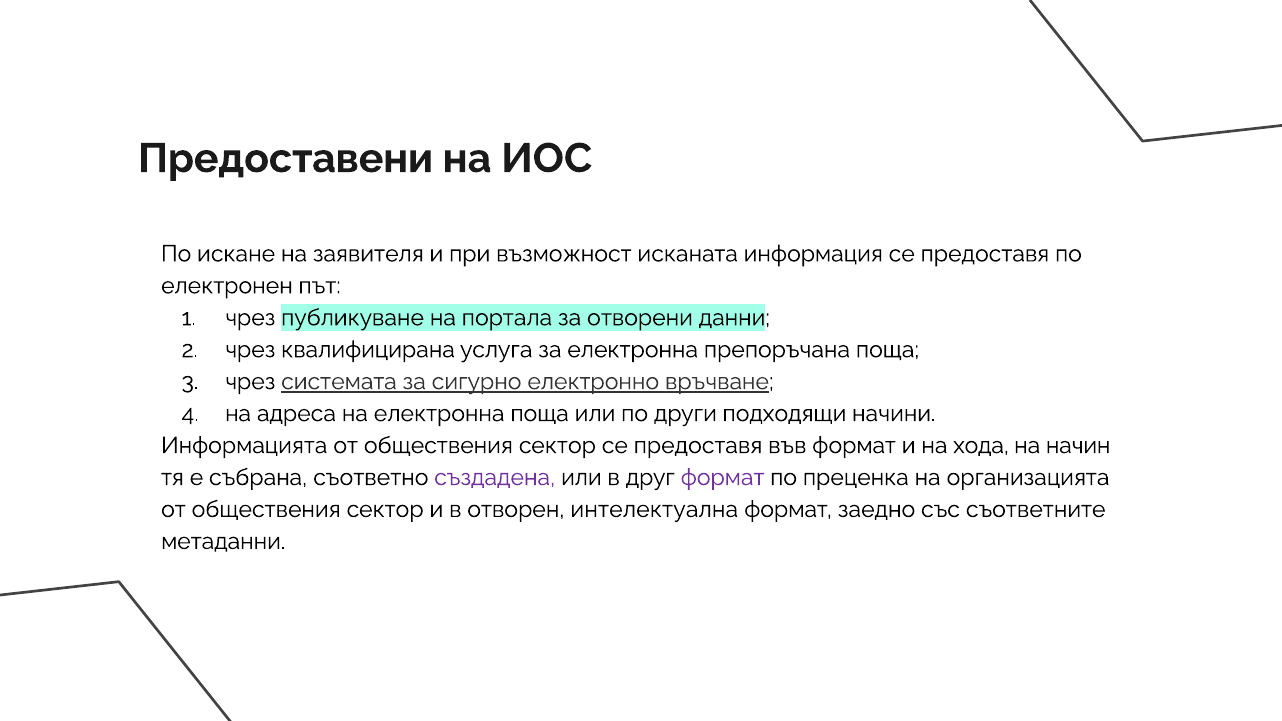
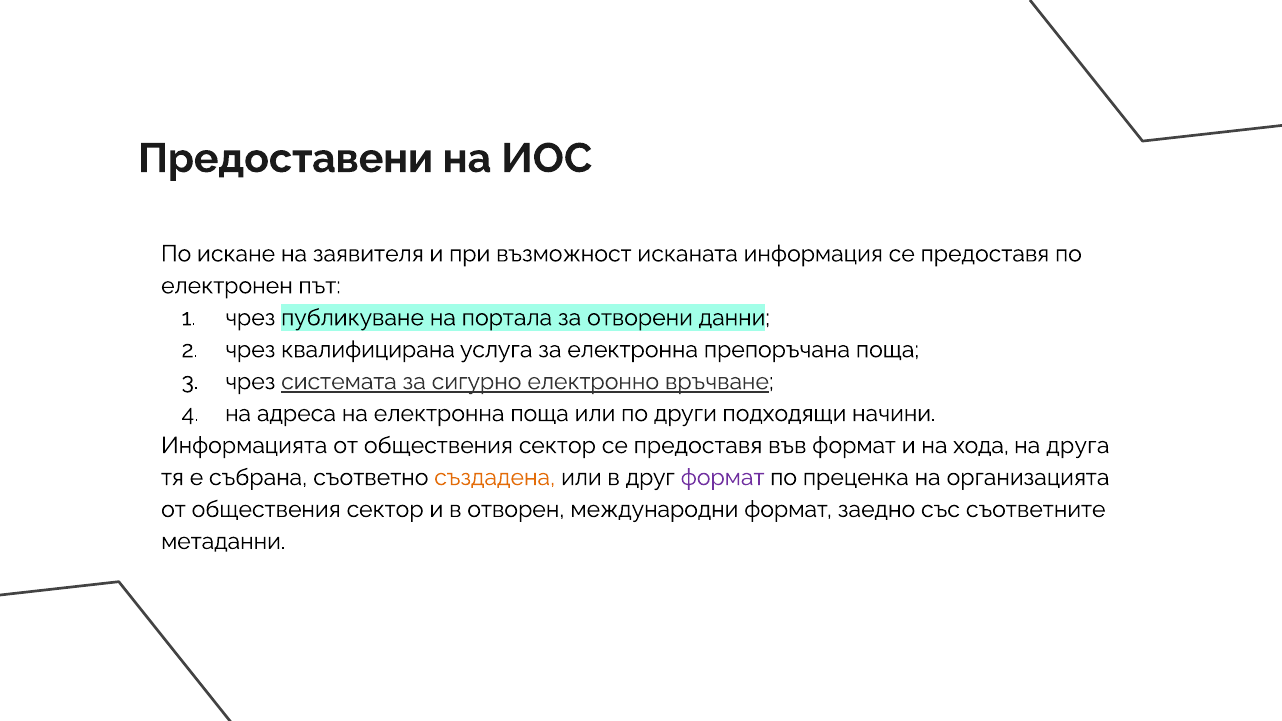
начин: начин -> друга
създадена colour: purple -> orange
интелектуална: интелектуална -> международни
